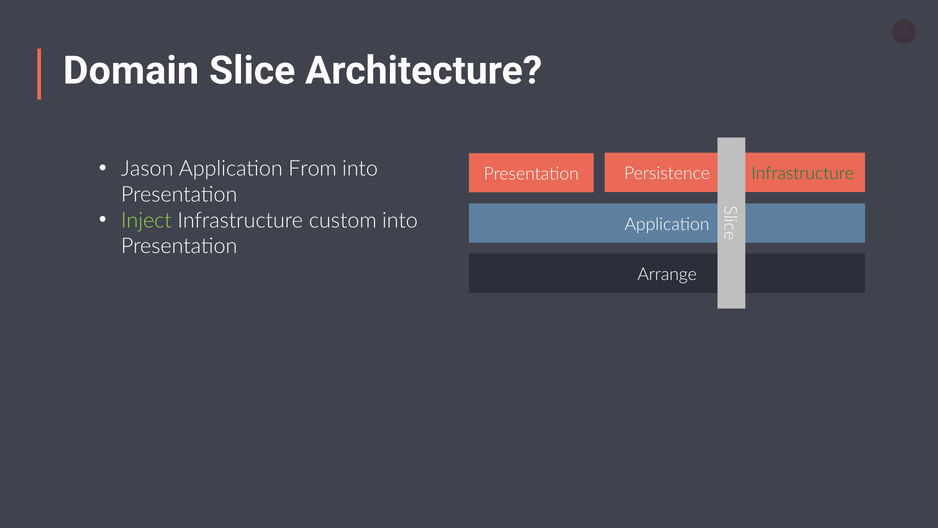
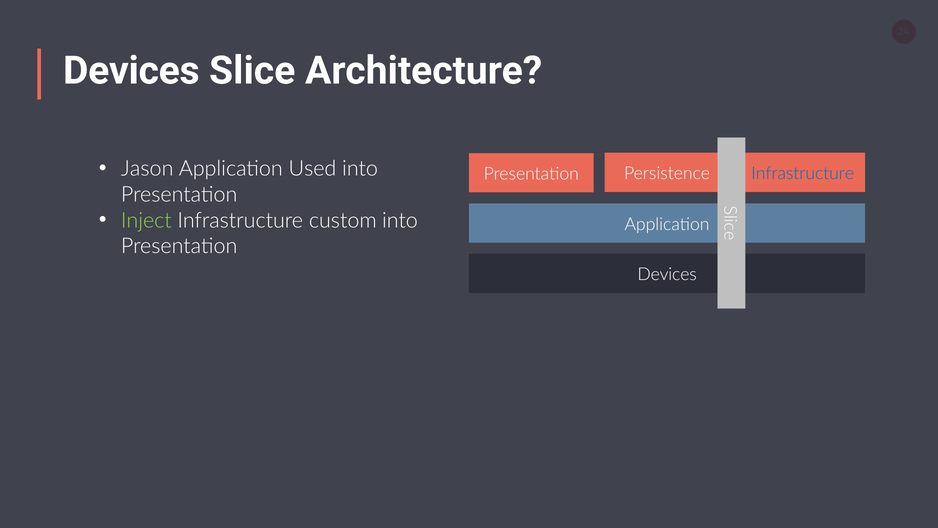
Domain at (131, 71): Domain -> Devices
From: From -> Used
Infrastructure at (803, 173) colour: green -> blue
Arrange at (667, 274): Arrange -> Devices
